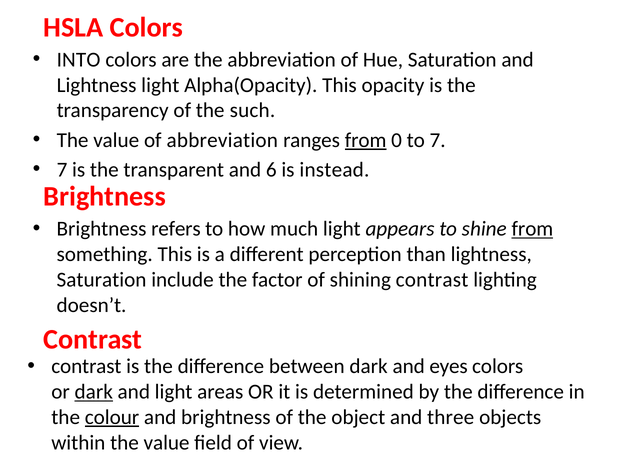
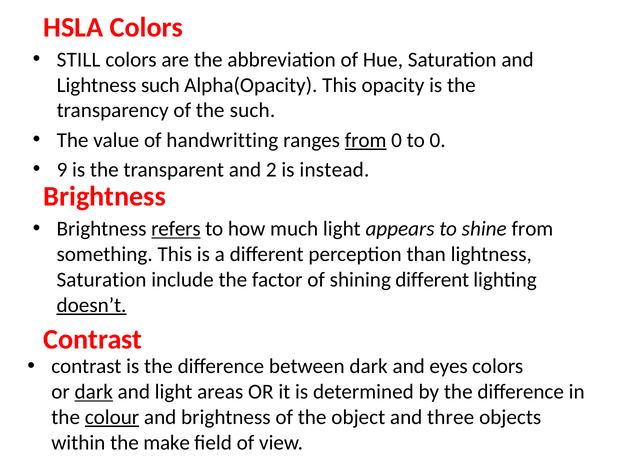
INTO: INTO -> STILL
Lightness light: light -> such
of abbreviation: abbreviation -> handwritting
to 7: 7 -> 0
7 at (62, 170): 7 -> 9
6: 6 -> 2
refers underline: none -> present
from at (532, 229) underline: present -> none
shining contrast: contrast -> different
doesn’t underline: none -> present
within the value: value -> make
